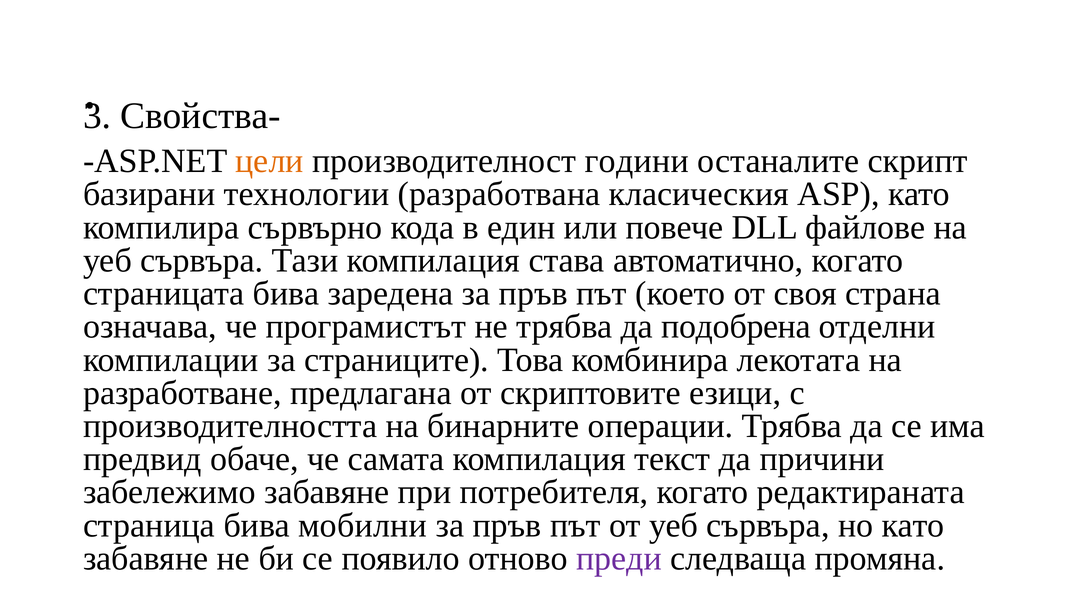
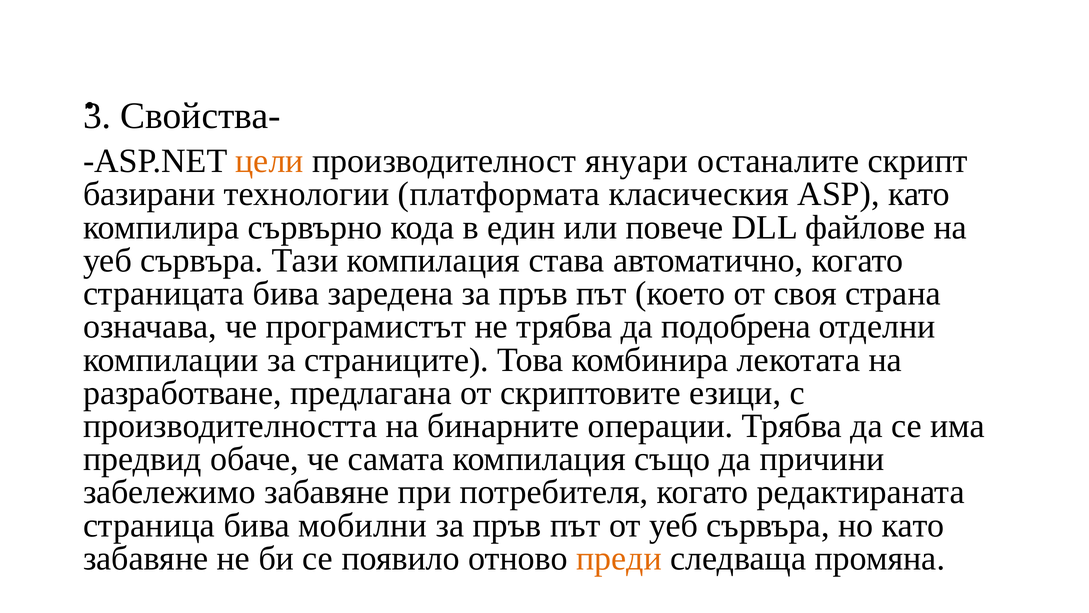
години: години -> януари
разработвана: разработвана -> платформата
текст: текст -> също
преди colour: purple -> orange
